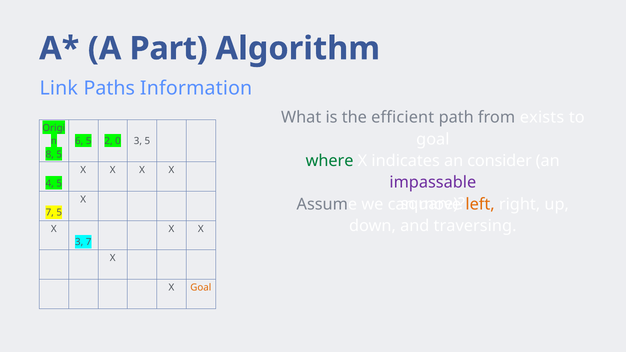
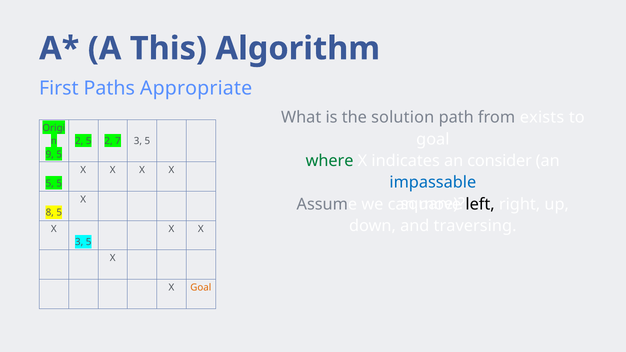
Part: Part -> This
Link: Link -> First
Information: Information -> Appropriate
efficient: efficient -> solution
6 at (79, 141): 6 -> 2
0: 0 -> 7
8: 8 -> 9
impassable colour: purple -> blue
4 at (50, 183): 4 -> 5
left colour: orange -> black
7 at (50, 213): 7 -> 8
7 at (89, 242): 7 -> 5
